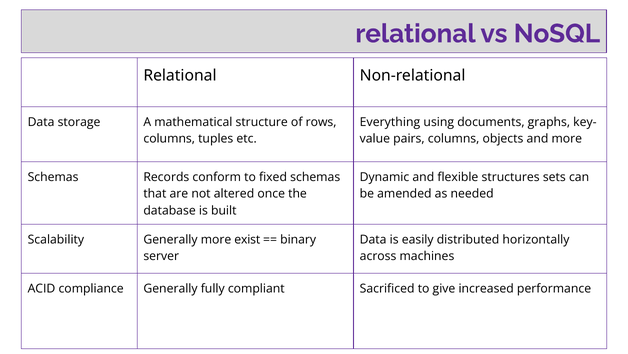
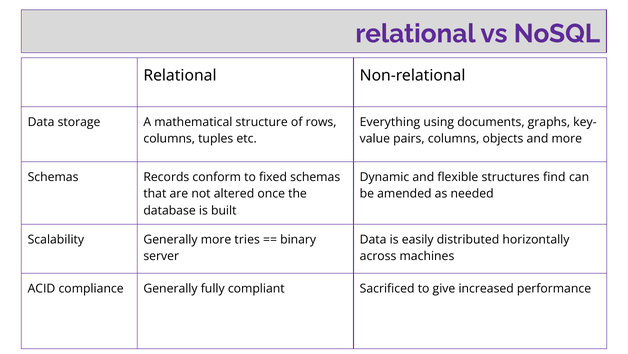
sets: sets -> find
exist: exist -> tries
